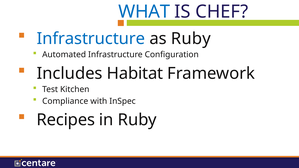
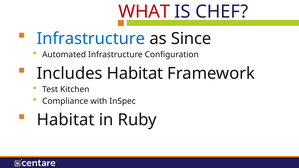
WHAT colour: blue -> red
as Ruby: Ruby -> Since
Recipes at (66, 120): Recipes -> Habitat
